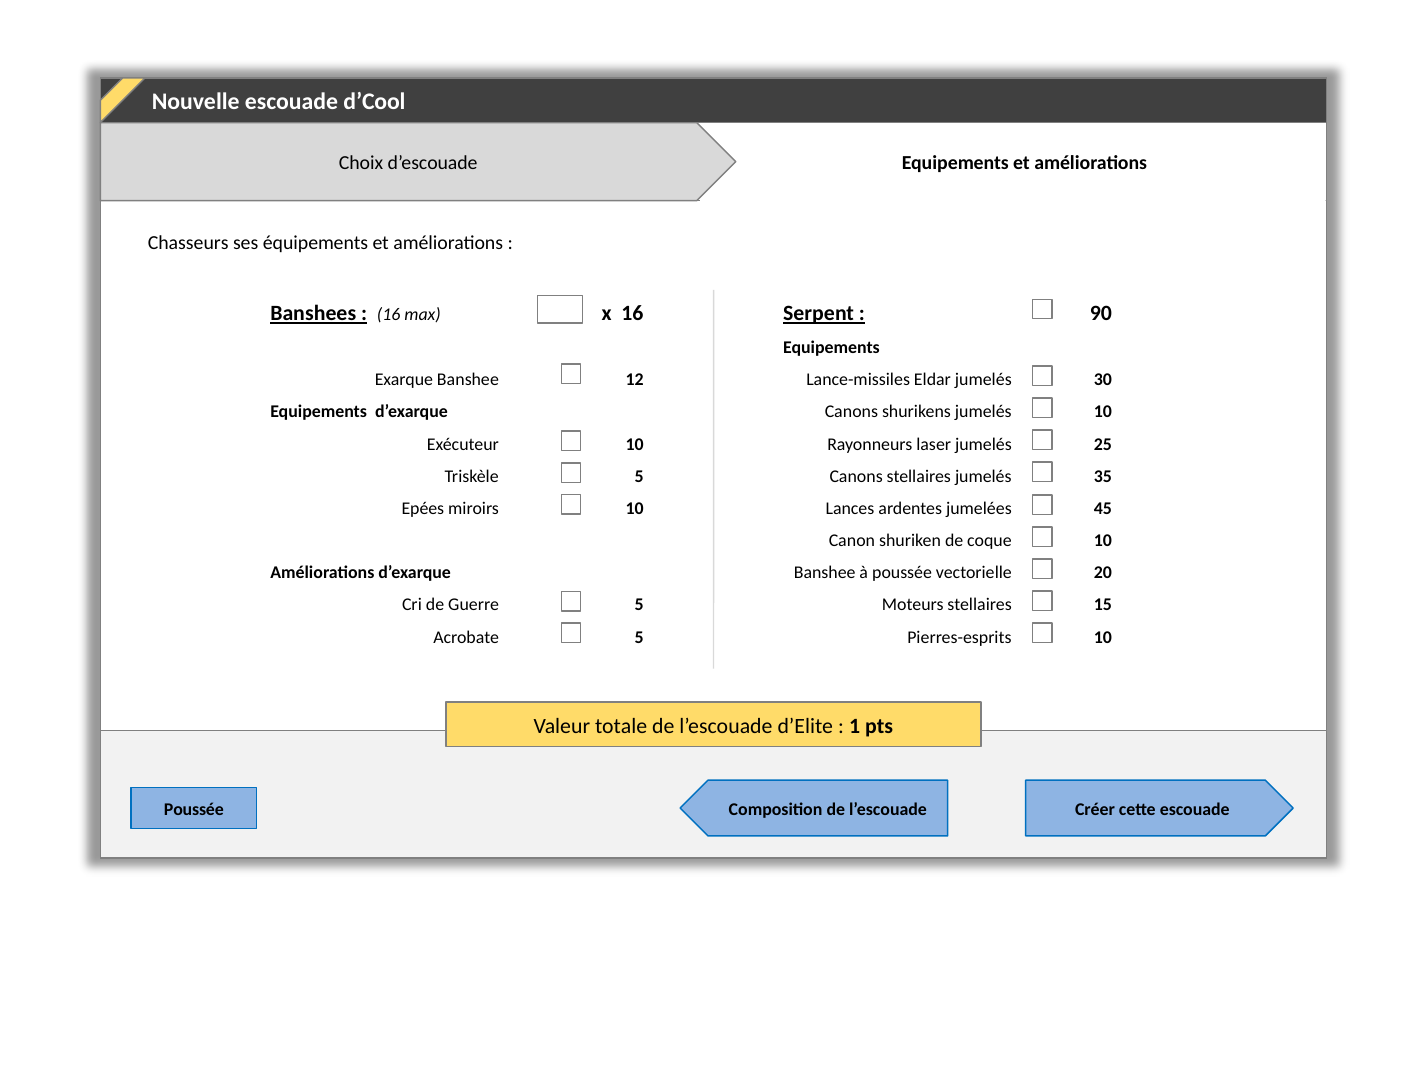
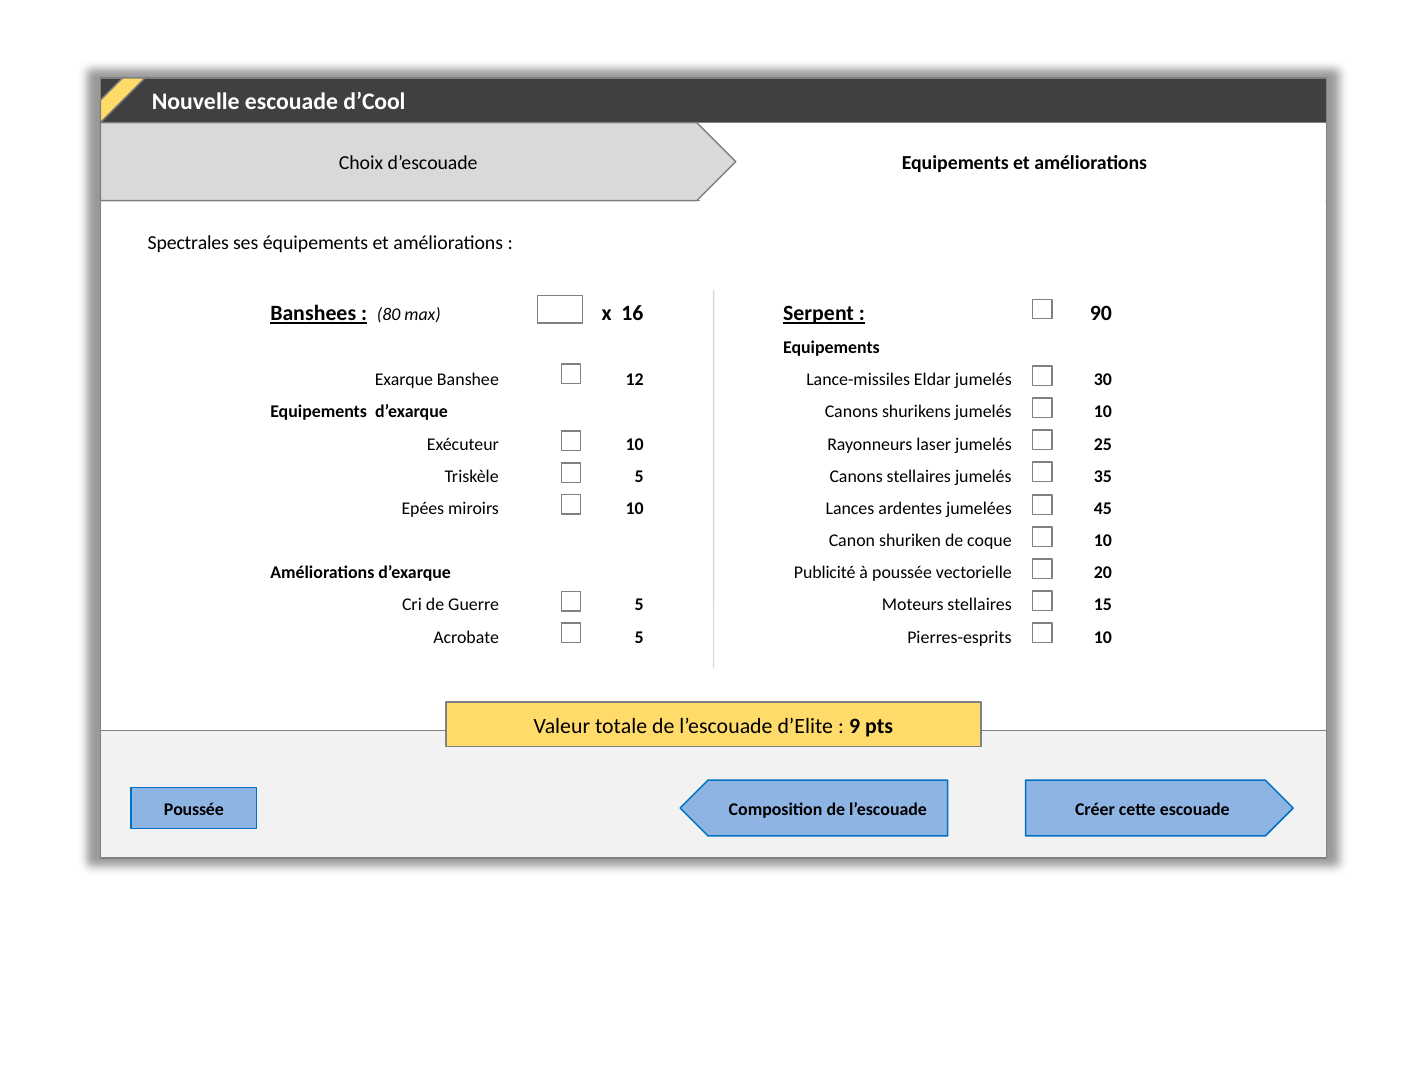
Chasseurs: Chasseurs -> Spectrales
16 at (389, 315): 16 -> 80
Banshee at (825, 573): Banshee -> Publicité
1: 1 -> 9
